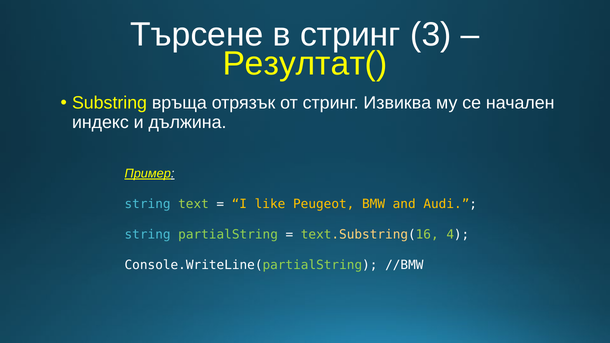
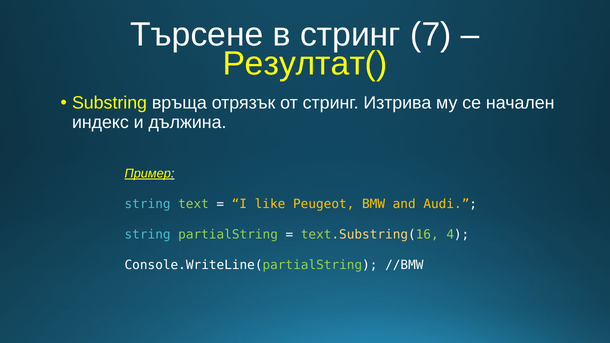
3: 3 -> 7
Извиква: Извиква -> Изтрива
